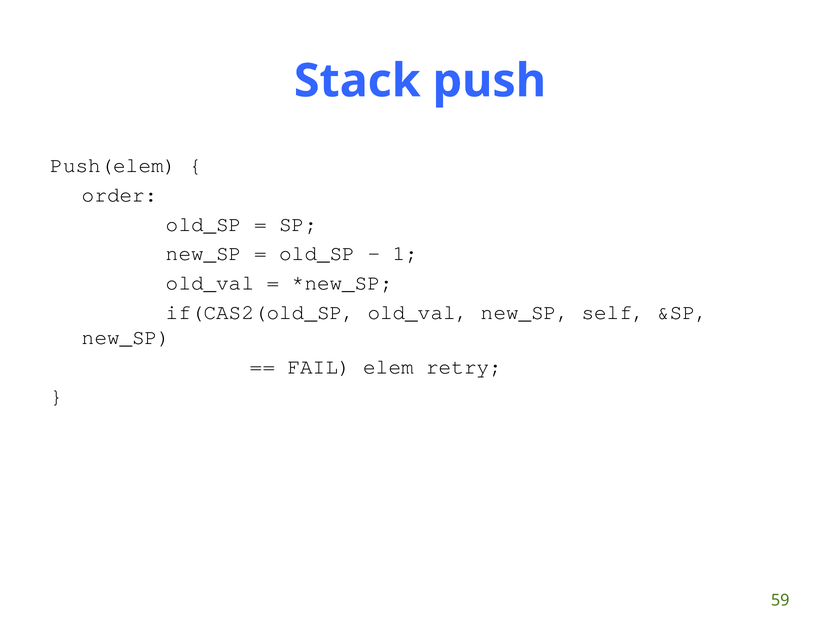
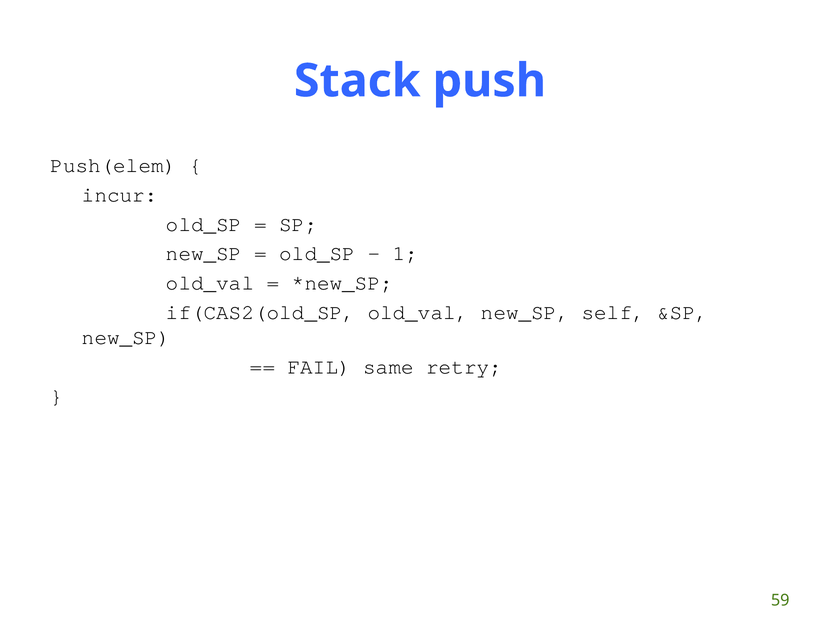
order: order -> incur
elem: elem -> same
